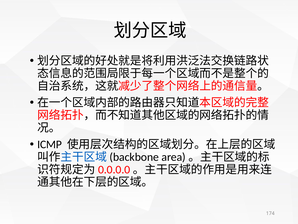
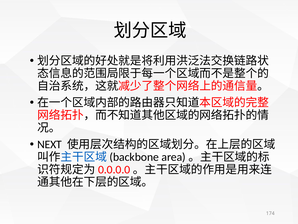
ICMP: ICMP -> NEXT
